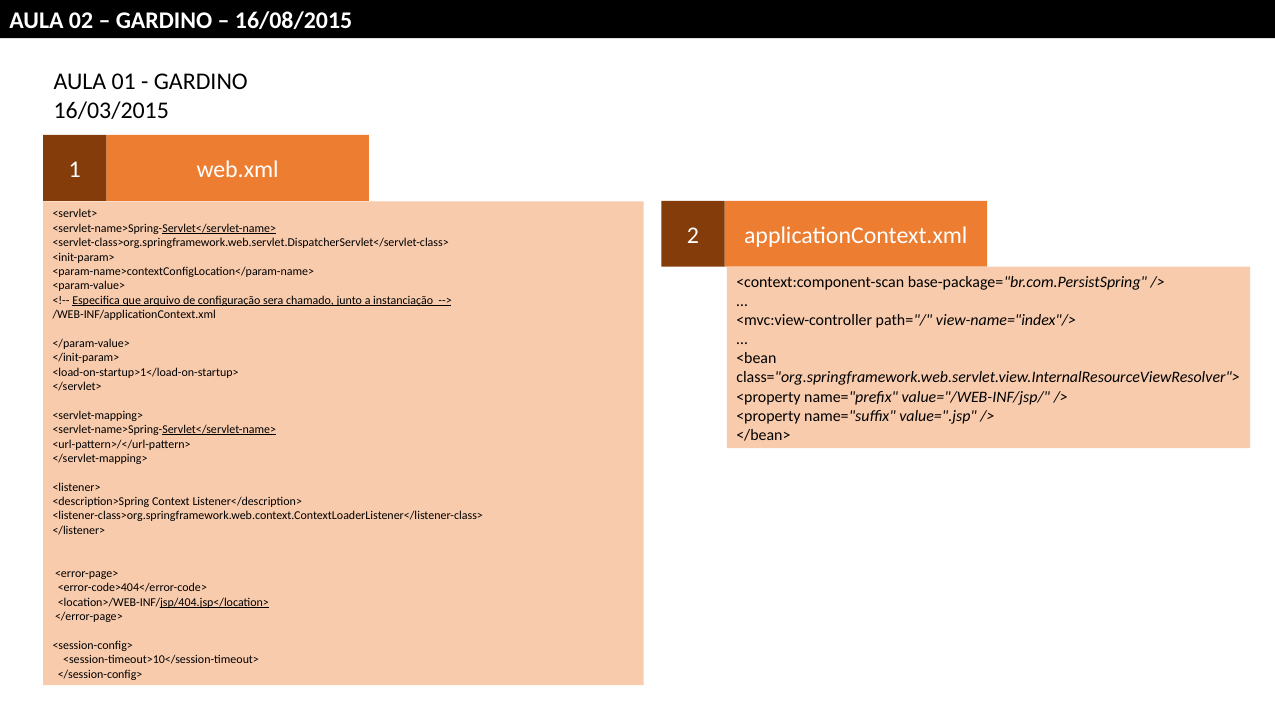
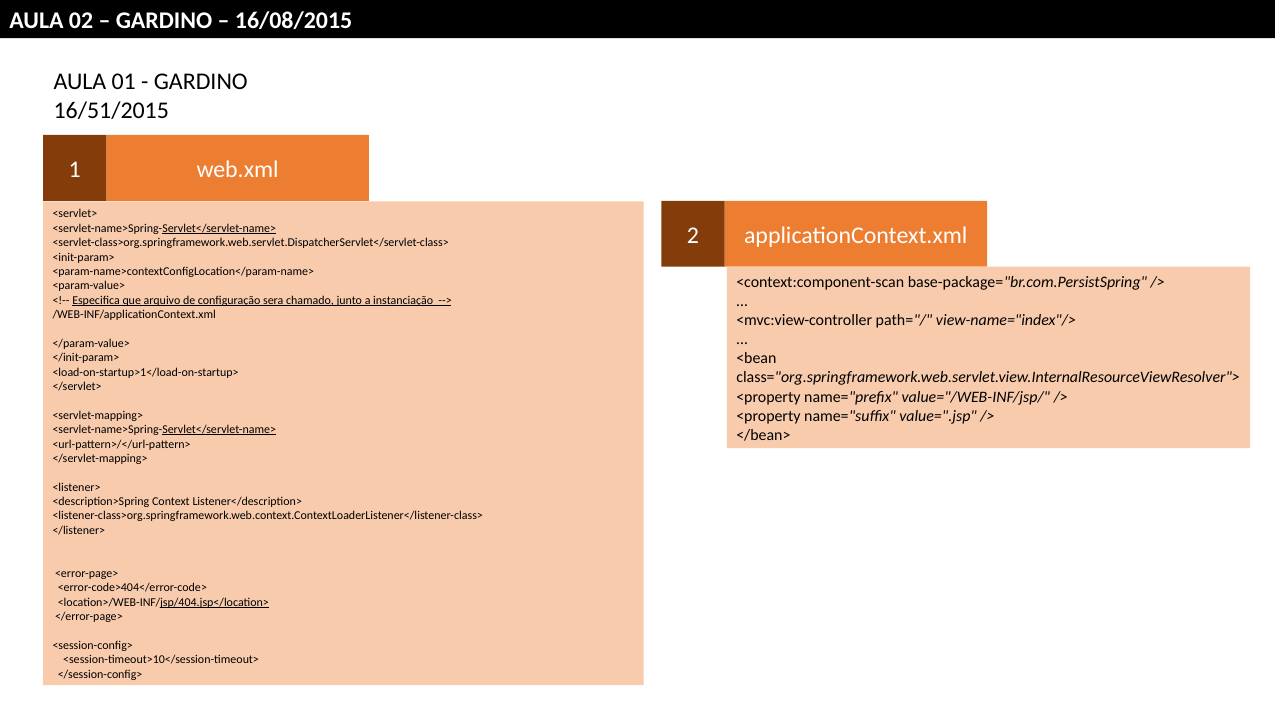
16/03/2015: 16/03/2015 -> 16/51/2015
